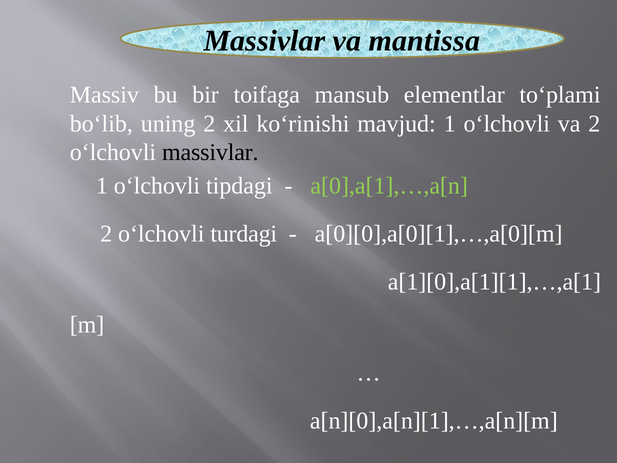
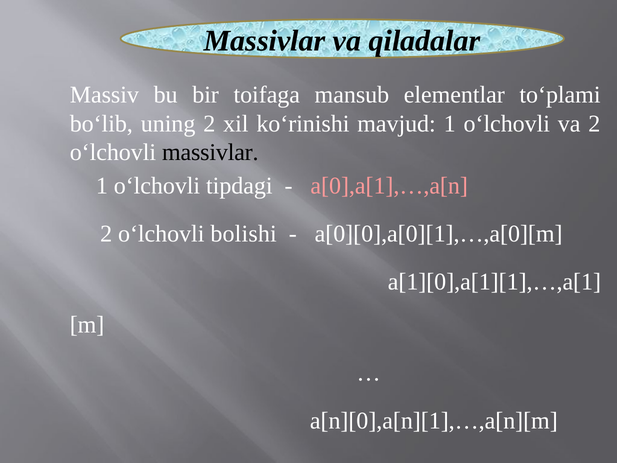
mantissa: mantissa -> qiladalar
a[0],a[1],…,a[n colour: light green -> pink
turdagi: turdagi -> bolishi
